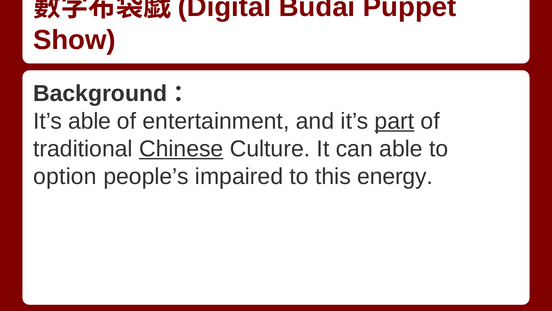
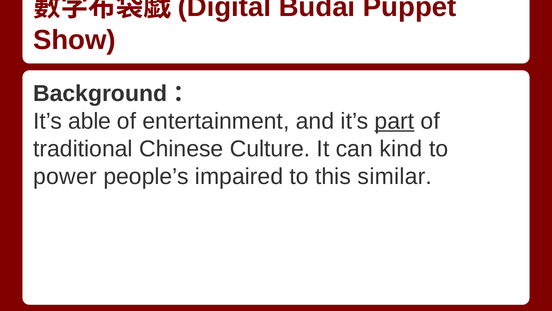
Chinese underline: present -> none
can able: able -> kind
option: option -> power
energy: energy -> similar
